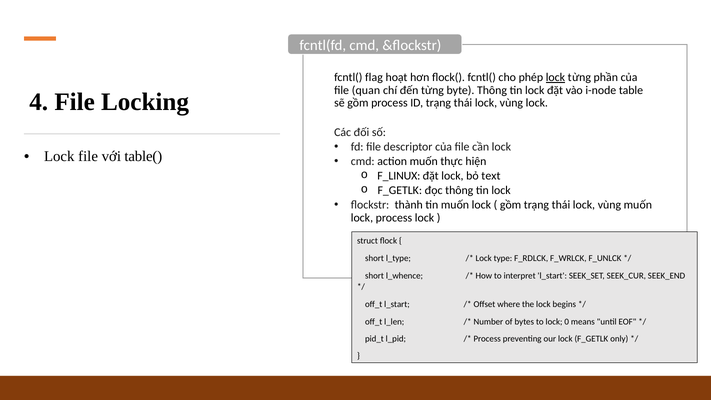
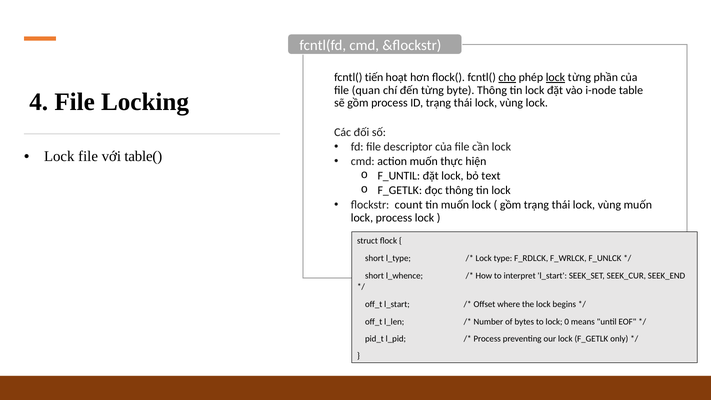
flag: flag -> tiến
cho underline: none -> present
F_LINUX: F_LINUX -> F_UNTIL
thành: thành -> count
